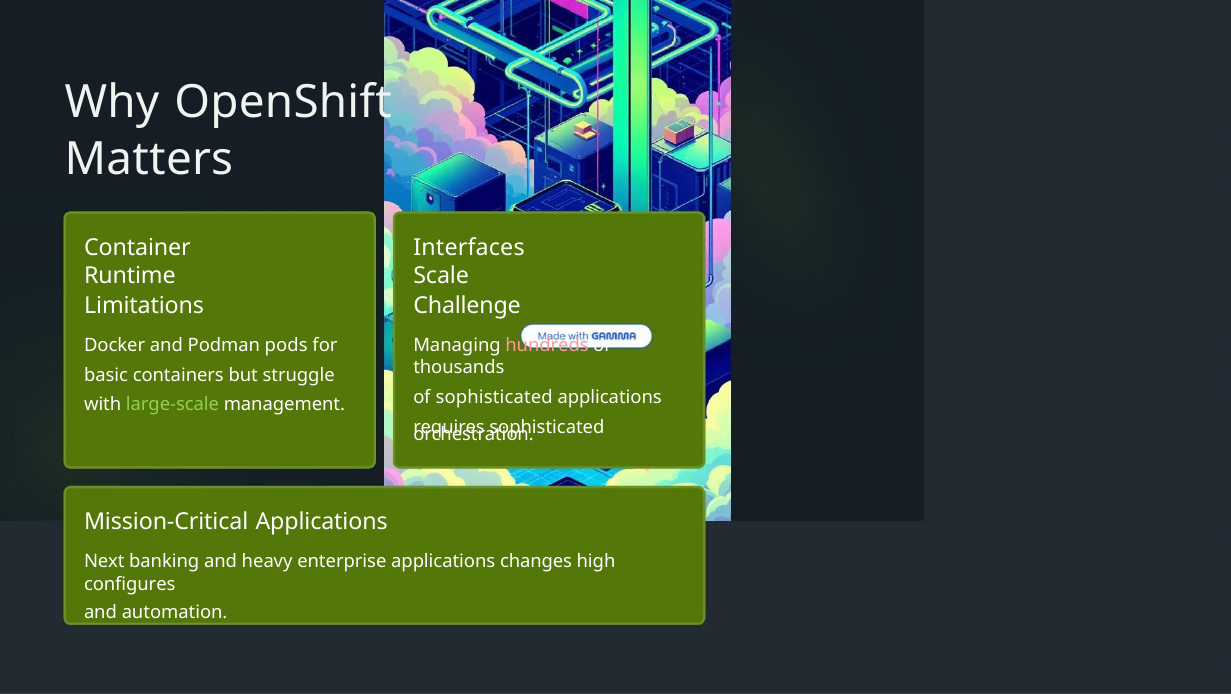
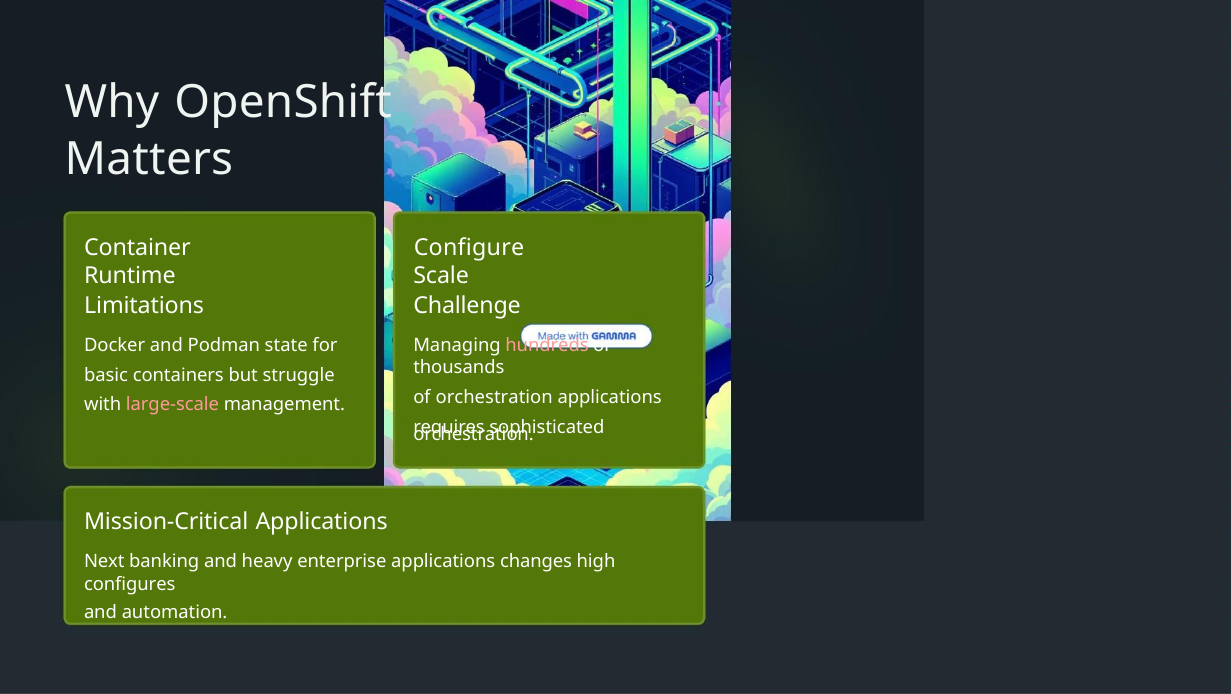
Interfaces: Interfaces -> Configure
pods: pods -> state
of sophisticated: sophisticated -> orchestration
large-scale colour: light green -> pink
